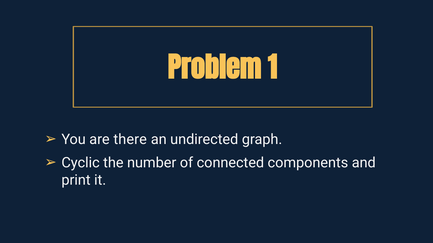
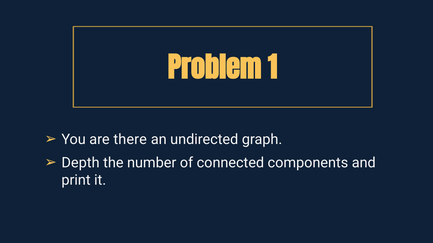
Cyclic: Cyclic -> Depth
